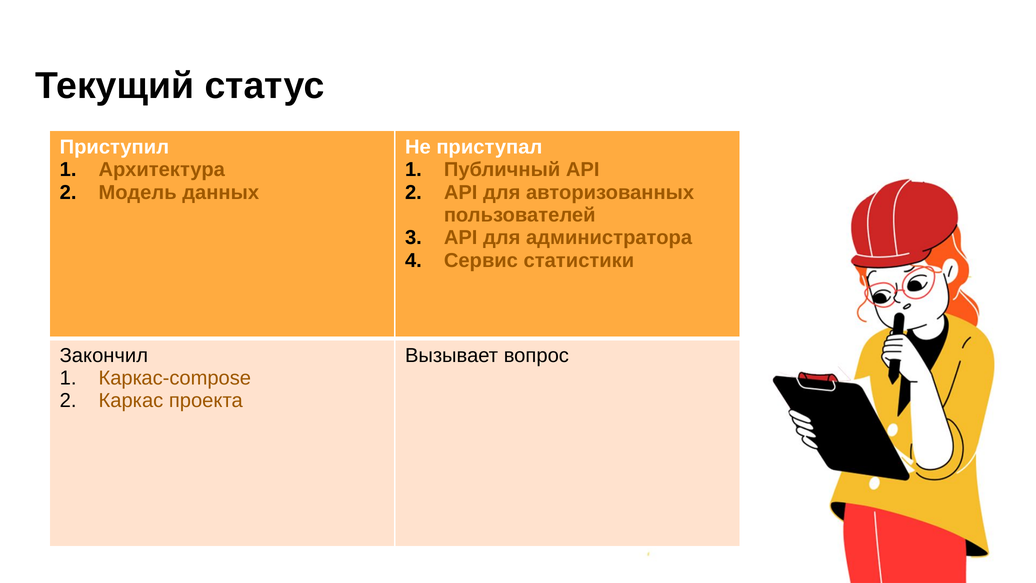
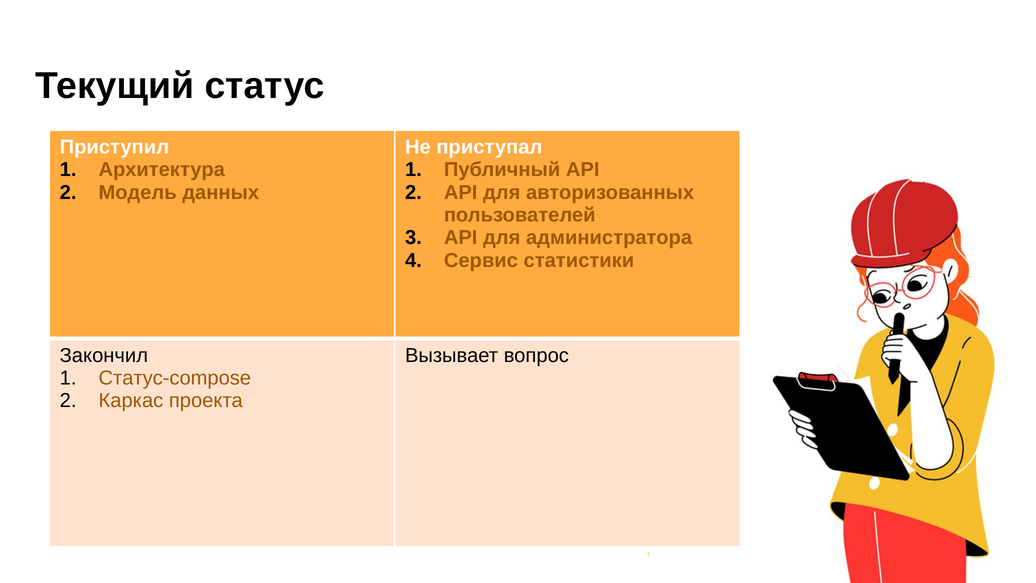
Каркас-compose: Каркас-compose -> Статус-compose
